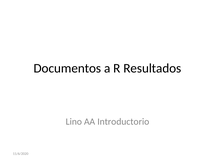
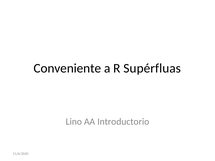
Documentos: Documentos -> Conveniente
Resultados: Resultados -> Supérfluas
